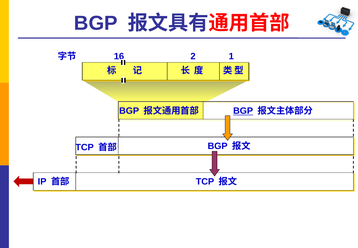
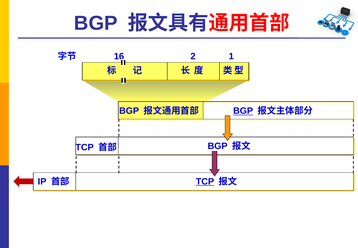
TCP at (205, 182) underline: none -> present
